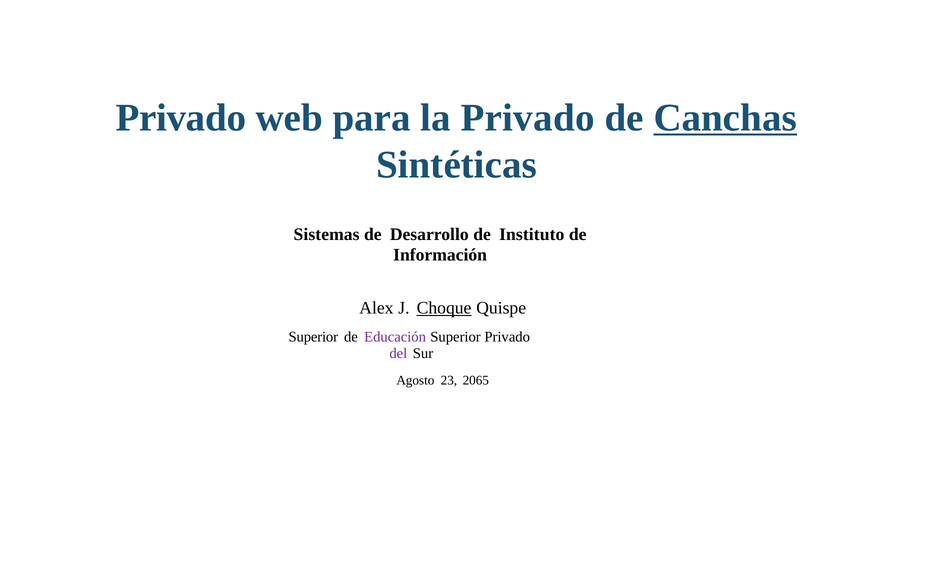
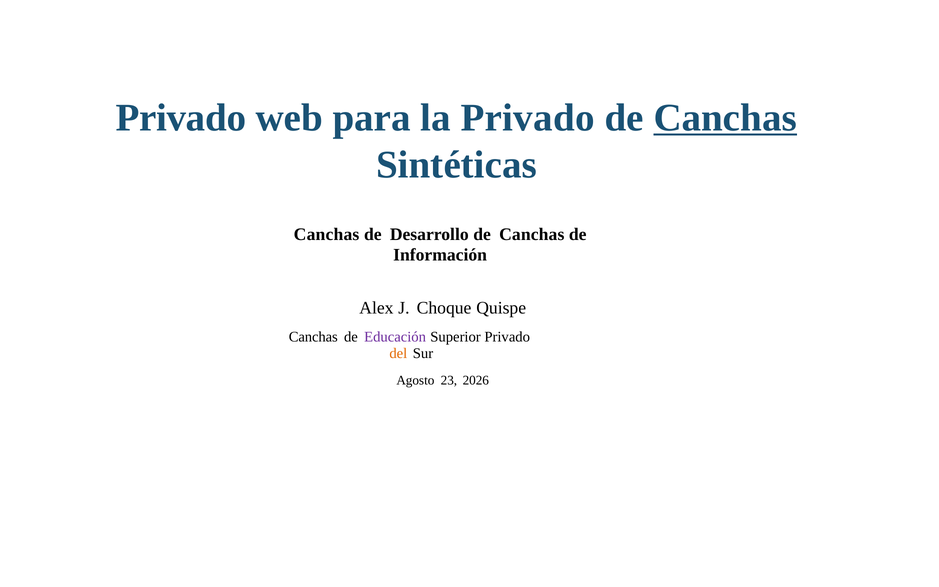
Sistemas at (327, 235): Sistemas -> Canchas
Desarrollo de Instituto: Instituto -> Canchas
Choque underline: present -> none
Superior at (313, 337): Superior -> Canchas
del colour: purple -> orange
2065: 2065 -> 2026
